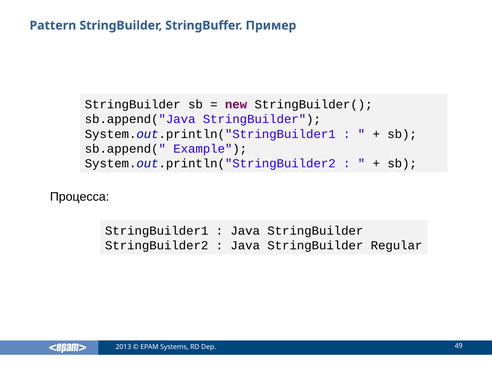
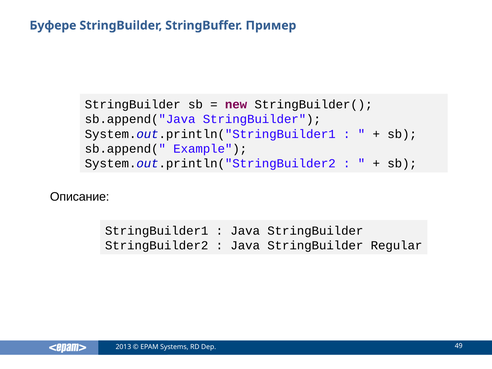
Pattern: Pattern -> Буфере
Процесса: Процесса -> Описание
